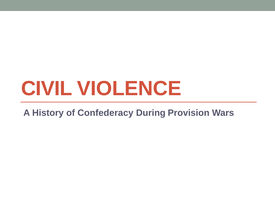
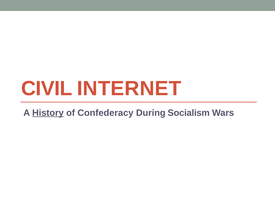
VIOLENCE: VIOLENCE -> INTERNET
History underline: none -> present
Provision: Provision -> Socialism
